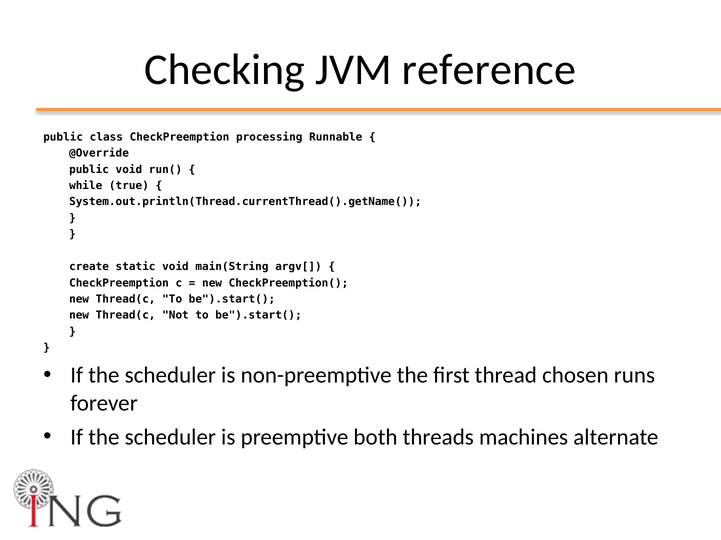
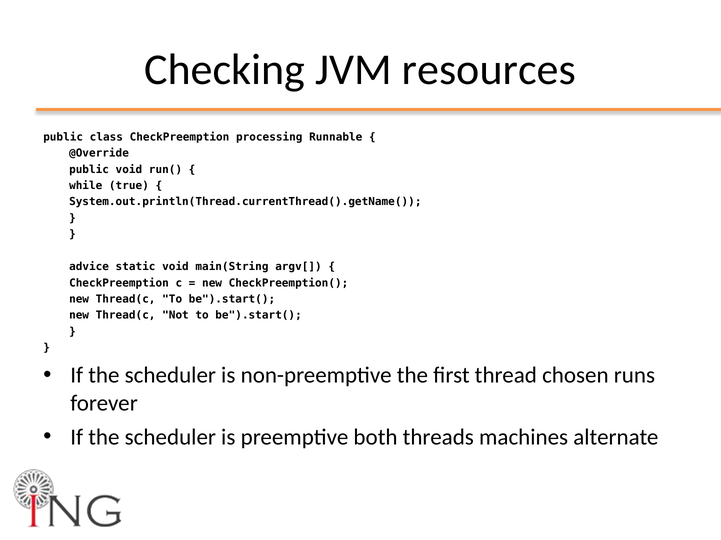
reference: reference -> resources
create: create -> advice
